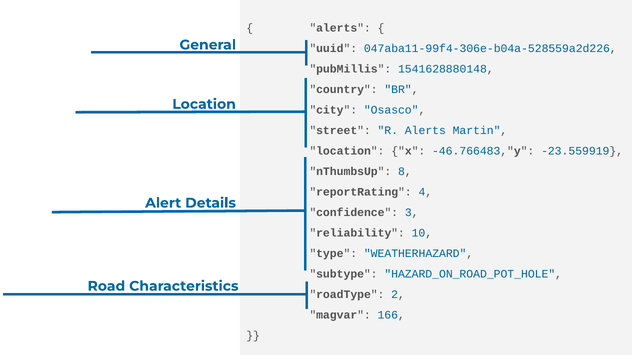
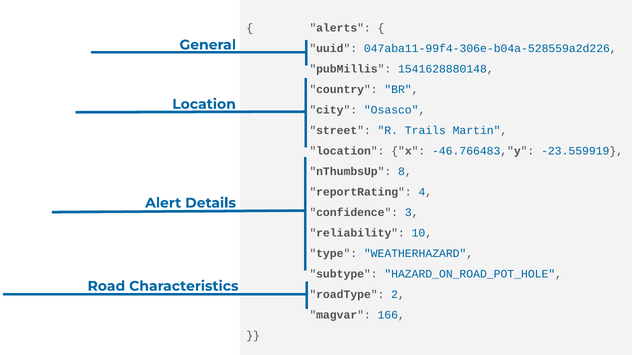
R Alerts: Alerts -> Trails
